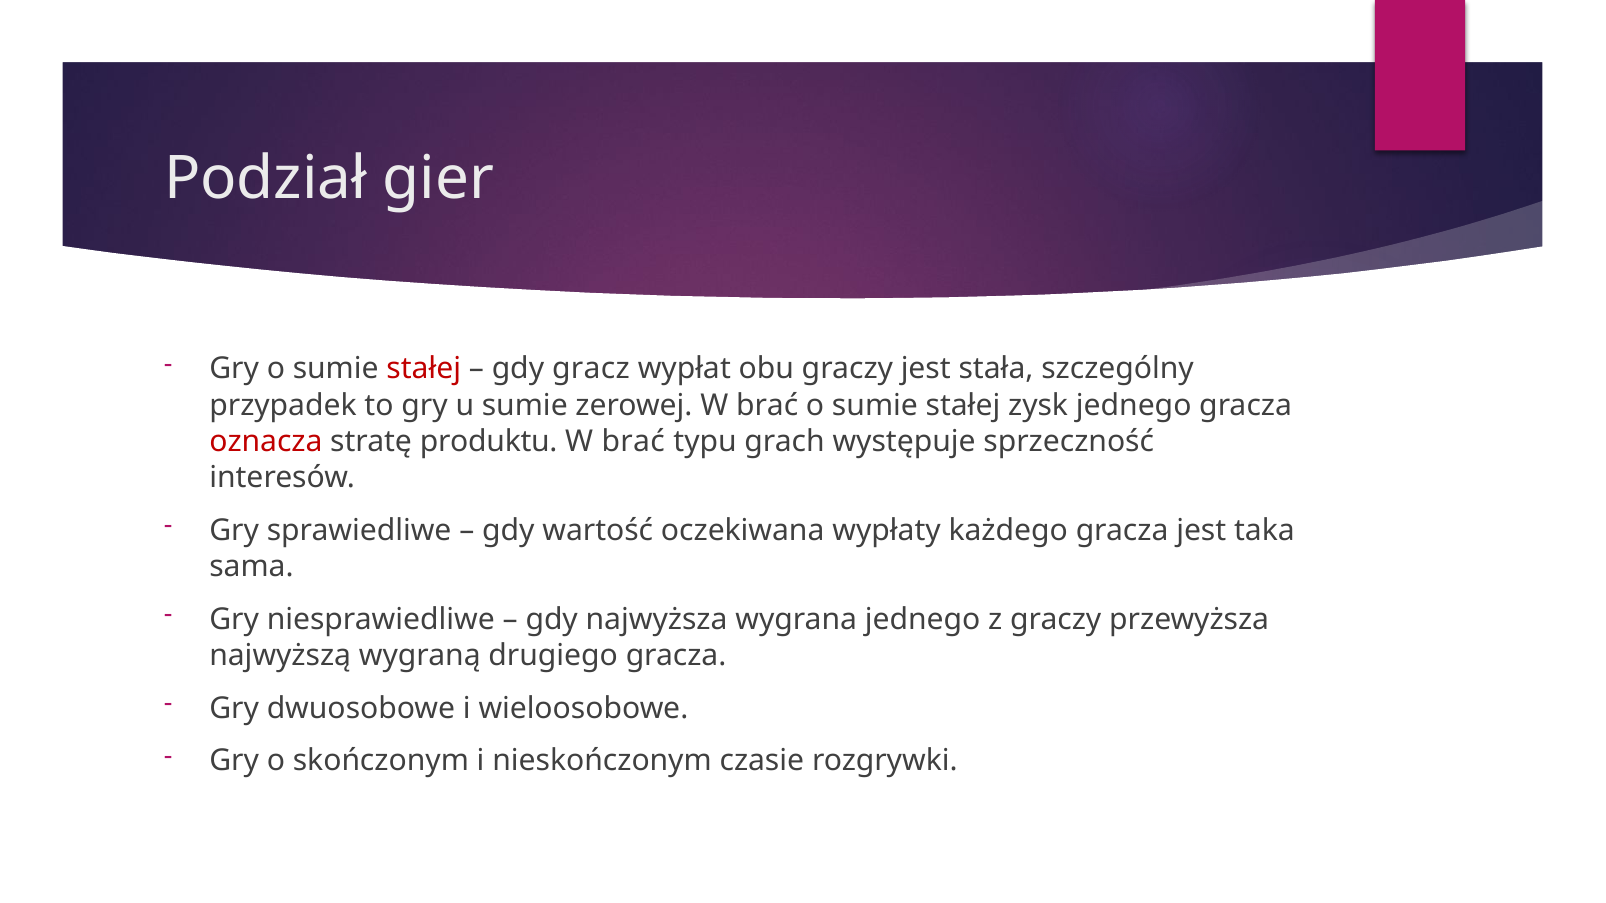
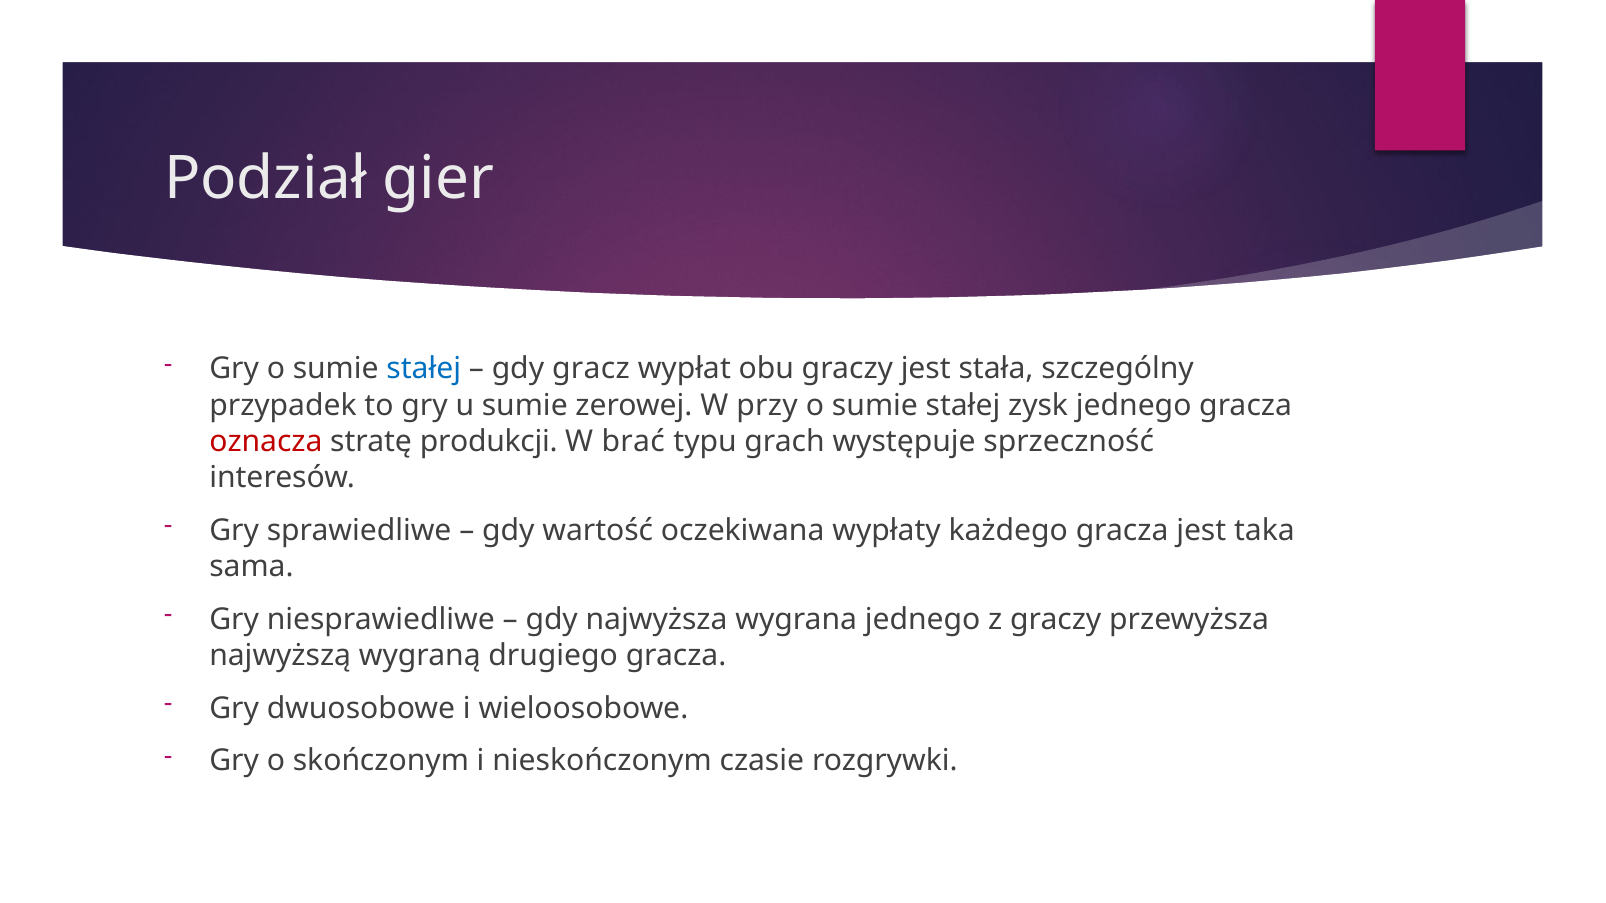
stałej at (424, 369) colour: red -> blue
zerowej W brać: brać -> przy
produktu: produktu -> produkcji
